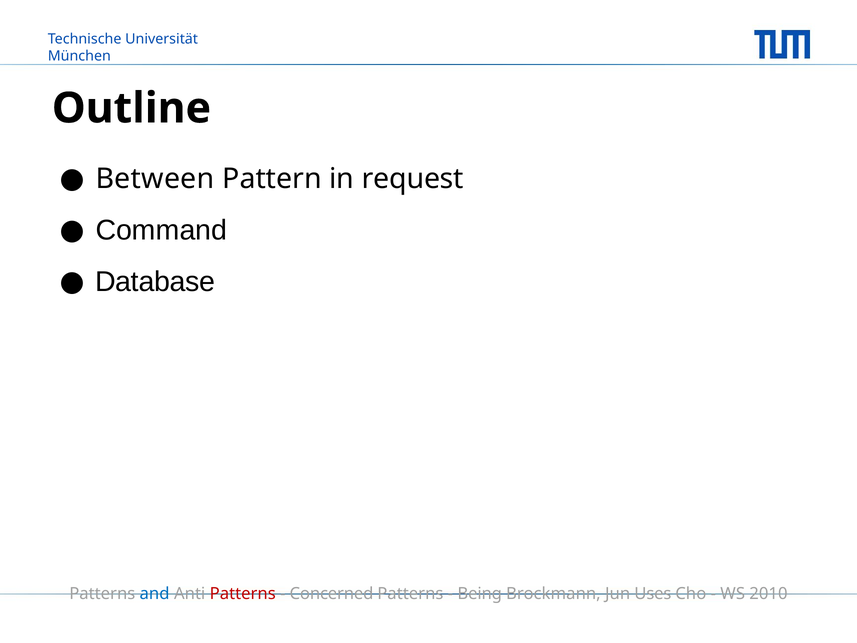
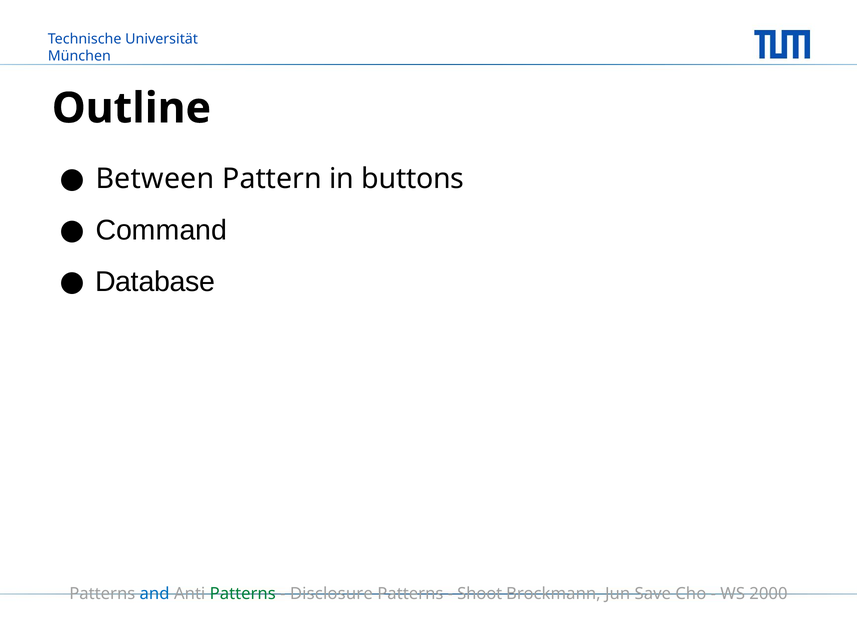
request: request -> buttons
Patterns at (243, 594) colour: red -> green
Concerned: Concerned -> Disclosure
Being: Being -> Shoot
Uses: Uses -> Save
2010: 2010 -> 2000
